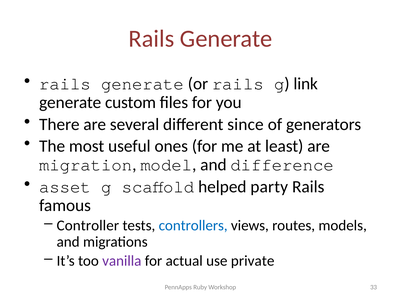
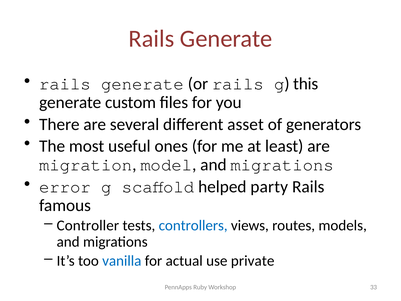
link: link -> this
since: since -> asset
model and difference: difference -> migrations
asset: asset -> error
vanilla colour: purple -> blue
